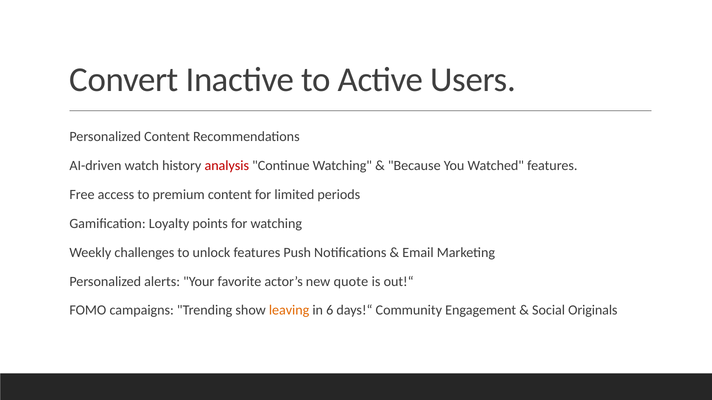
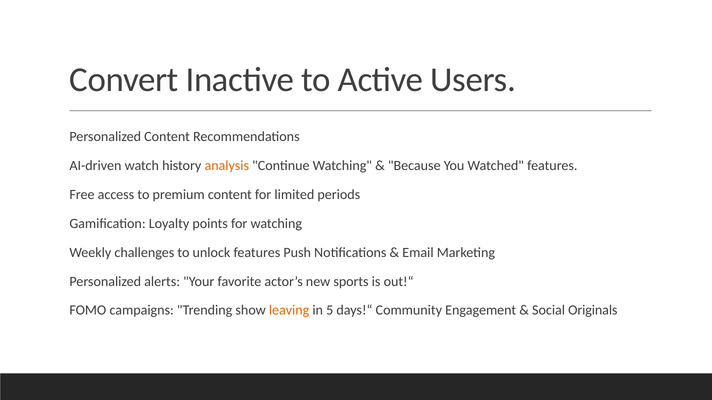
analysis colour: red -> orange
quote: quote -> sports
6: 6 -> 5
